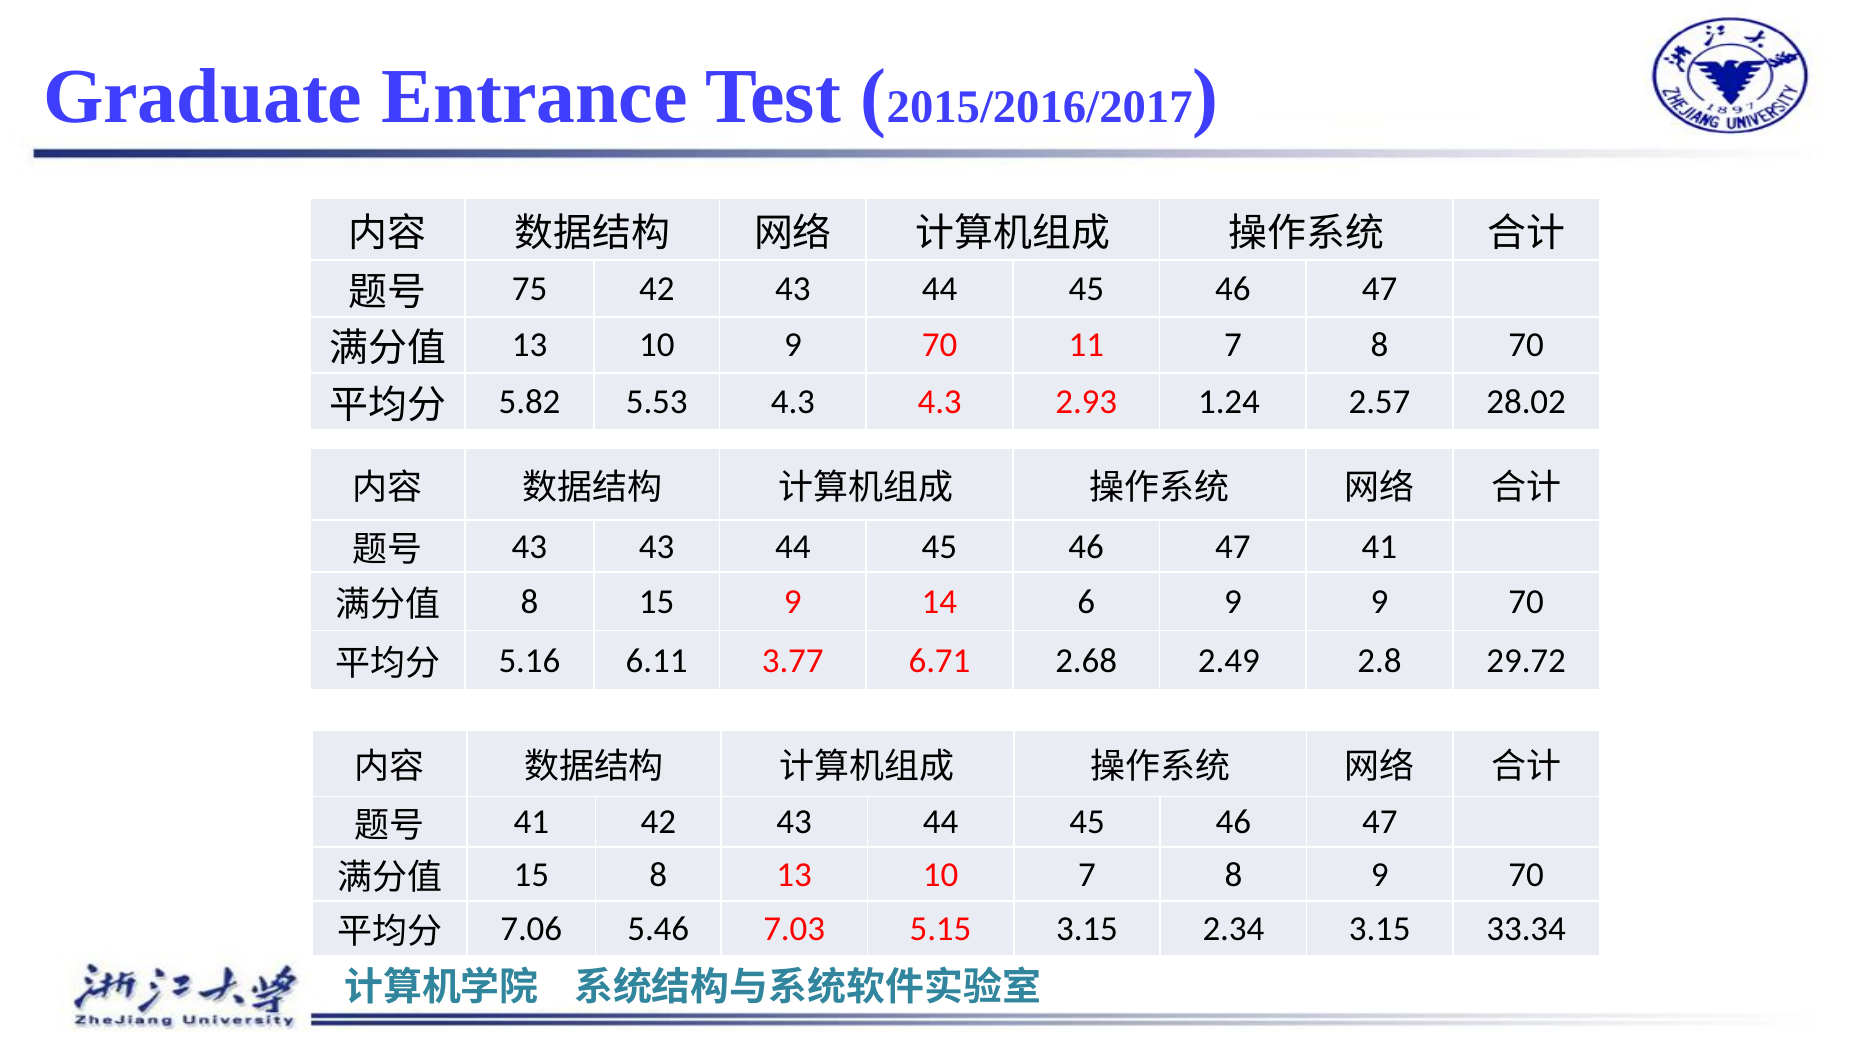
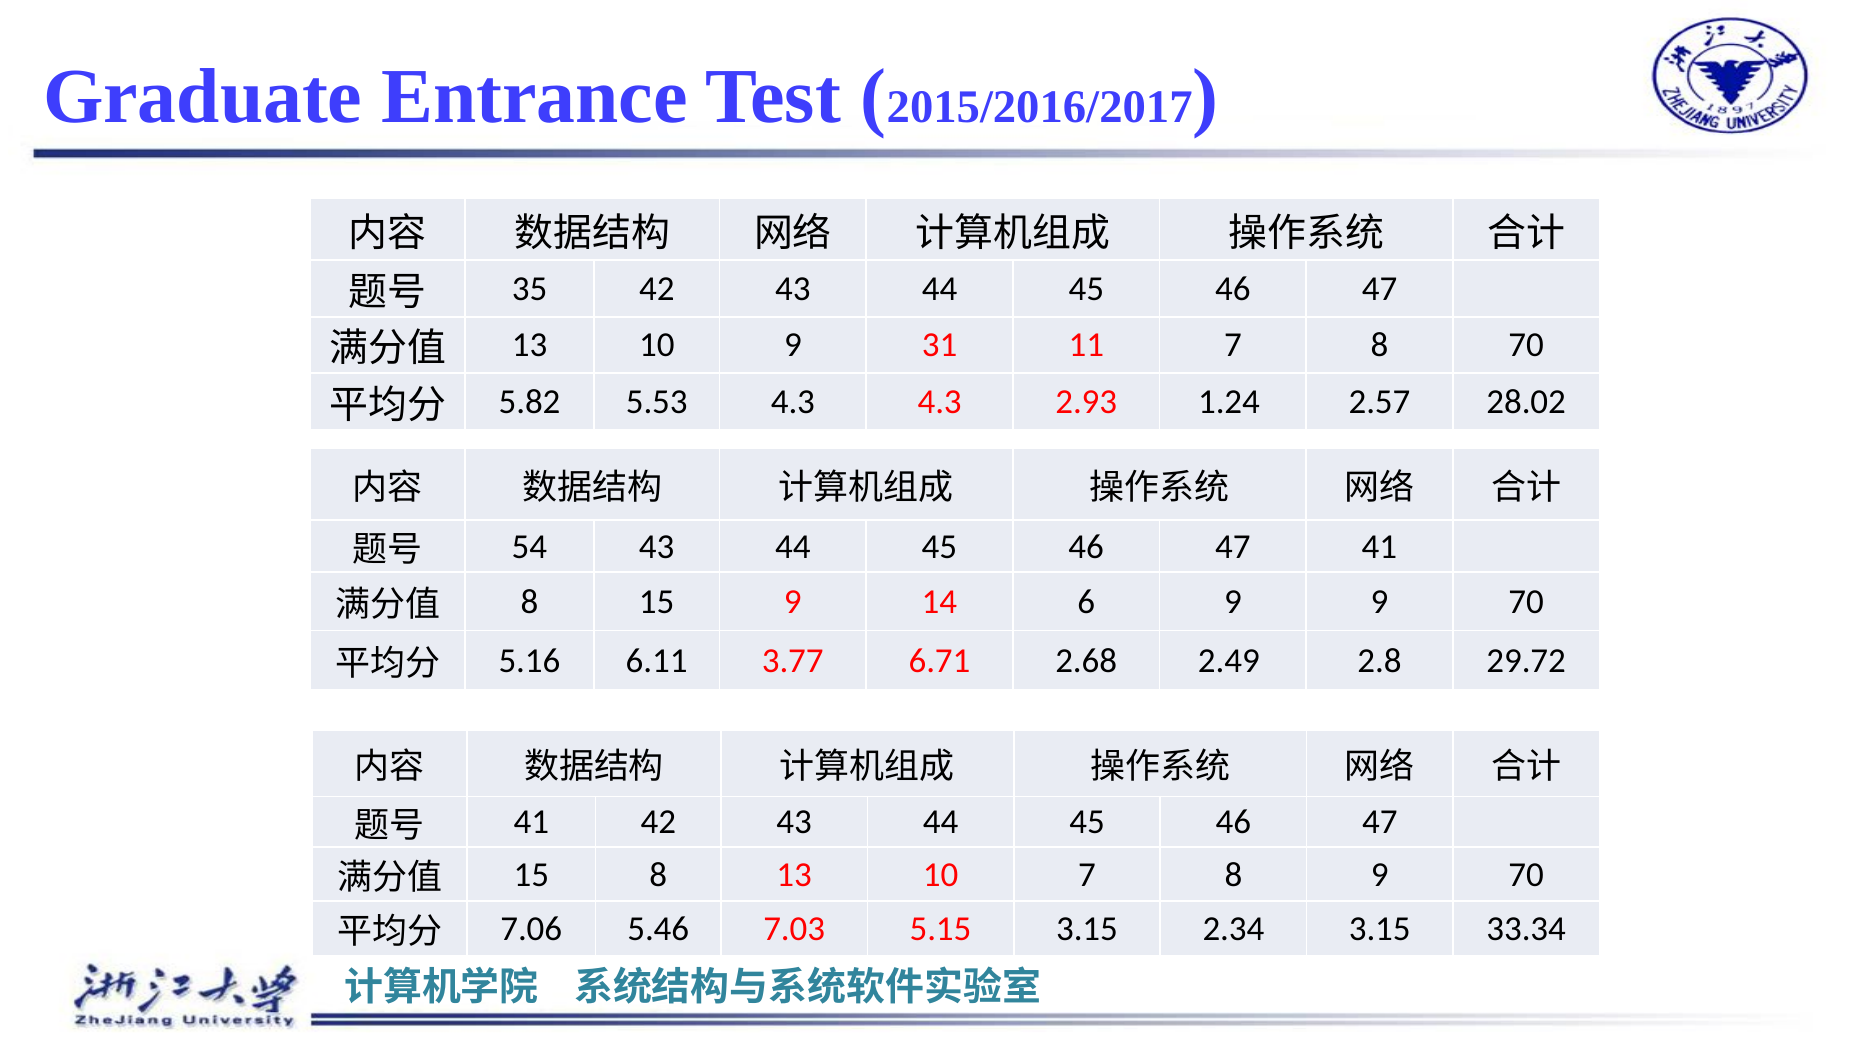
75: 75 -> 35
10 9 70: 70 -> 31
43 at (529, 546): 43 -> 54
